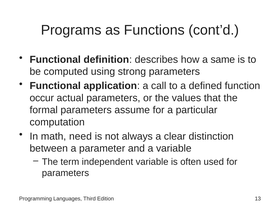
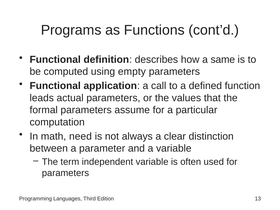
strong: strong -> empty
occur: occur -> leads
